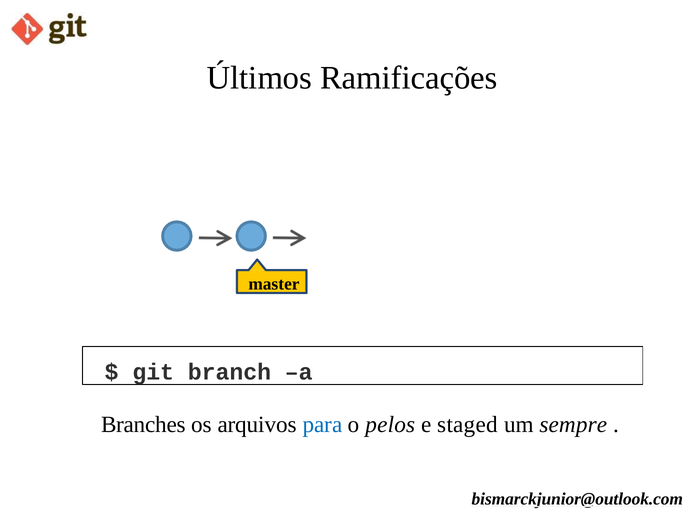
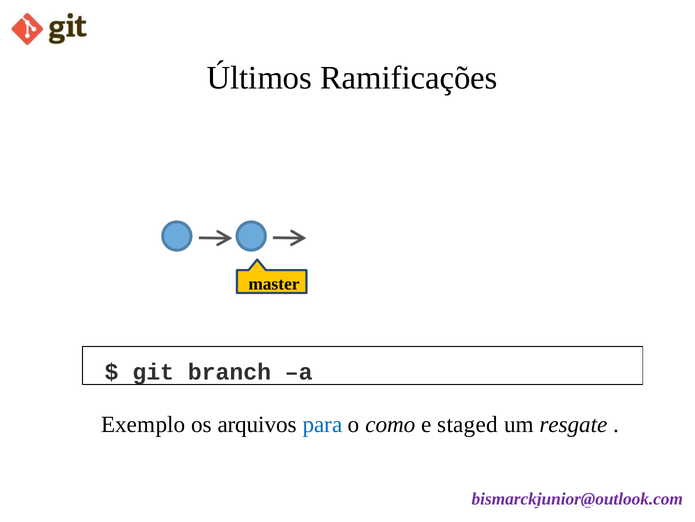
Branches: Branches -> Exemplo
pelos: pelos -> como
sempre: sempre -> resgate
bismarckjunior@outlook.com colour: black -> purple
